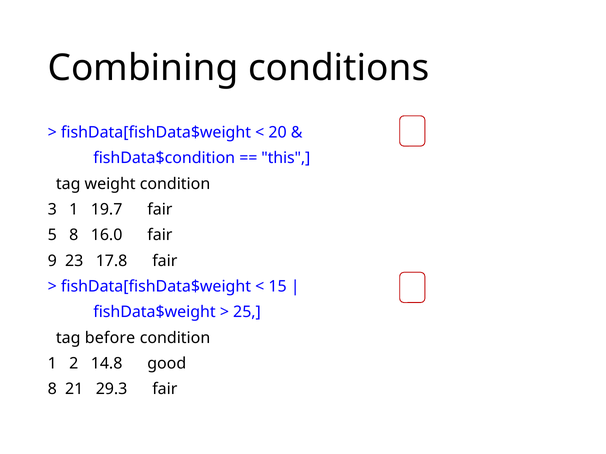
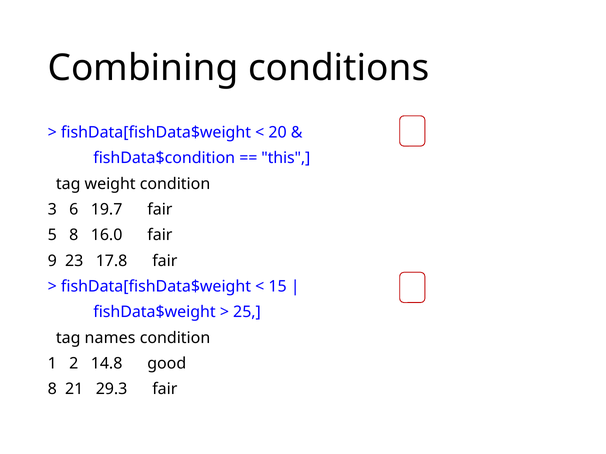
3 1: 1 -> 6
before: before -> names
